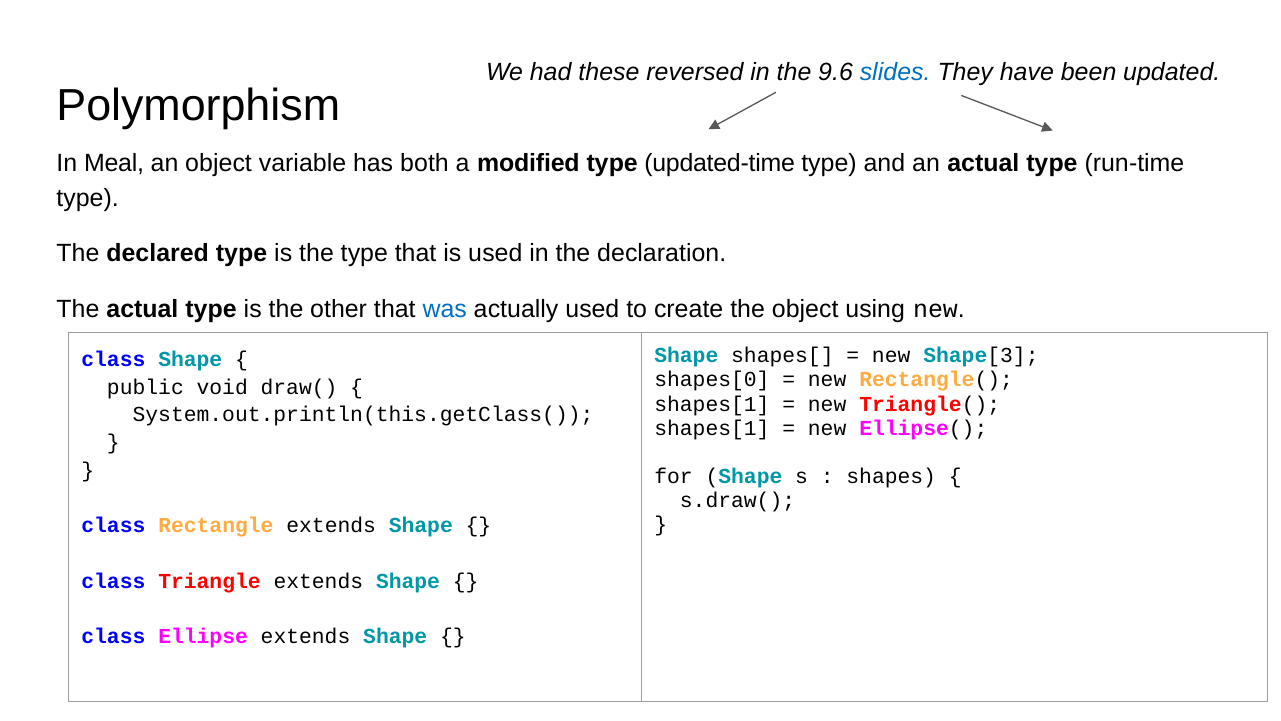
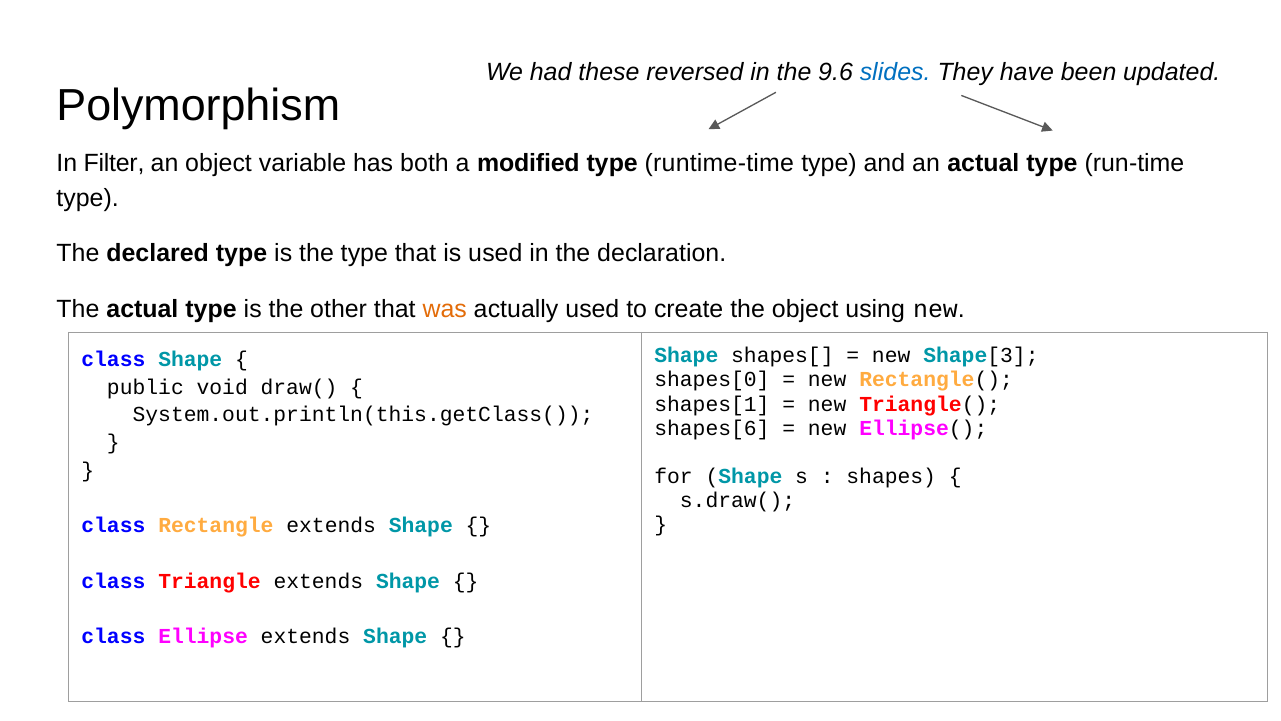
Meal: Meal -> Filter
updated-time: updated-time -> runtime-time
was colour: blue -> orange
shapes[1 at (712, 428): shapes[1 -> shapes[6
